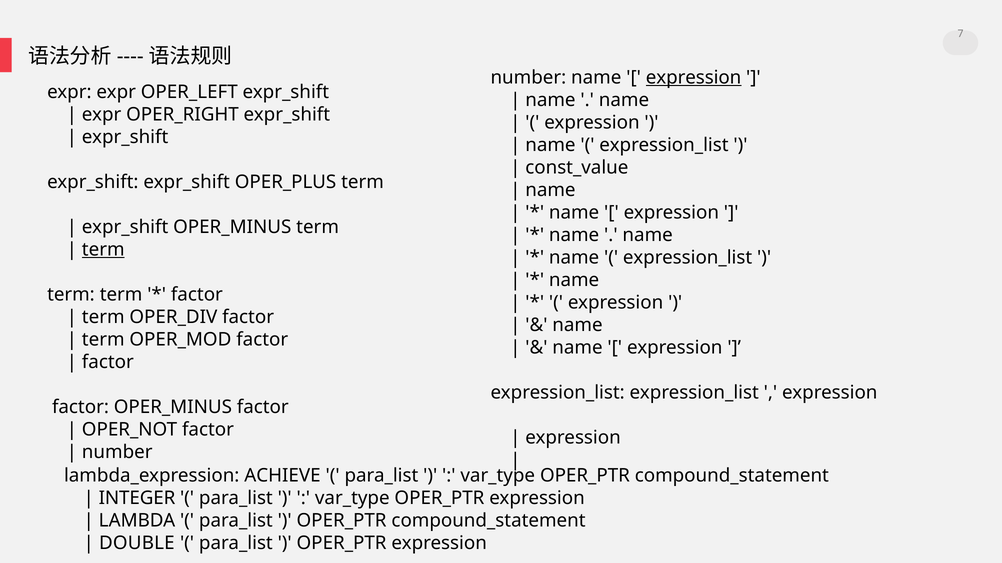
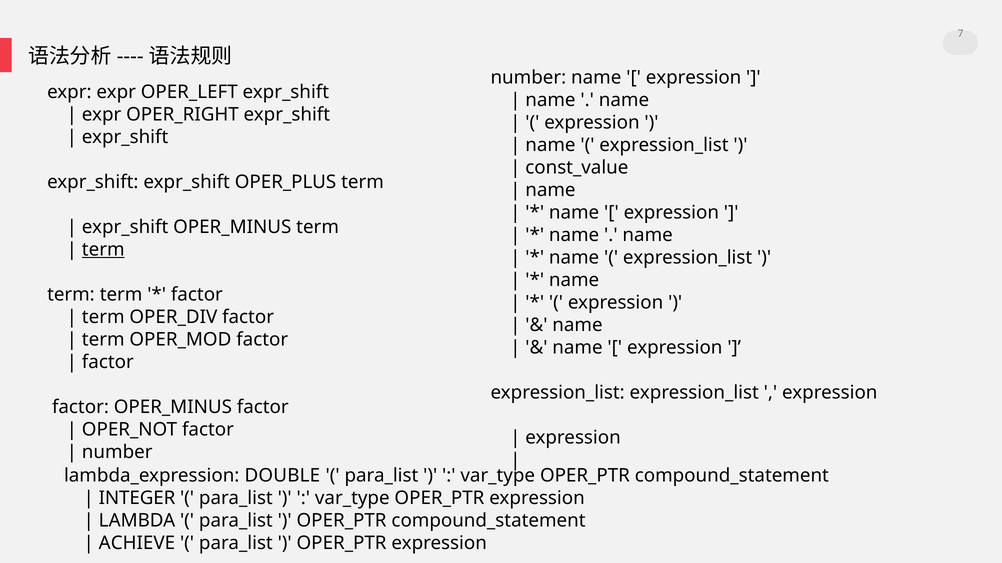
expression at (694, 78) underline: present -> none
ACHIEVE: ACHIEVE -> DOUBLE
DOUBLE: DOUBLE -> ACHIEVE
